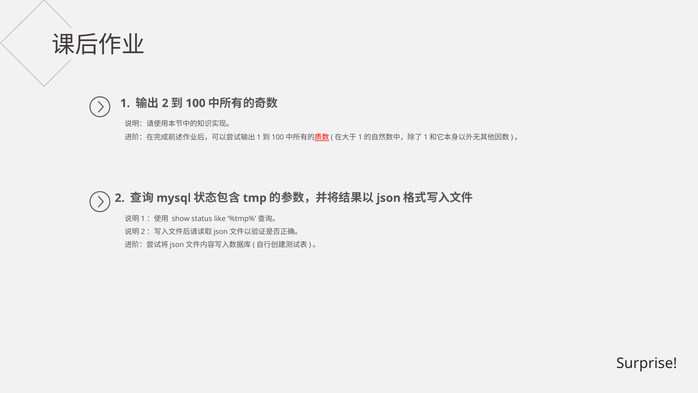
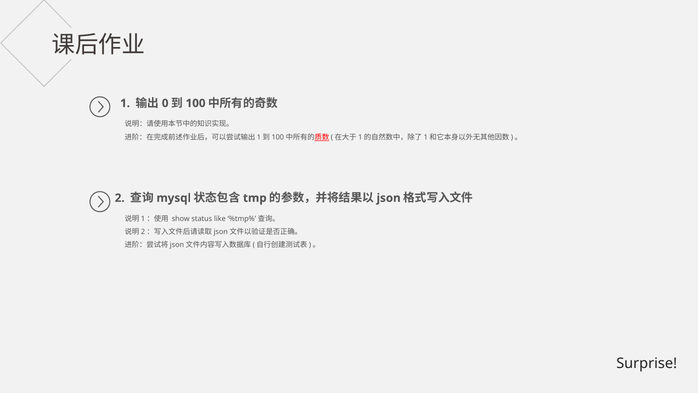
2 at (165, 103): 2 -> 0
